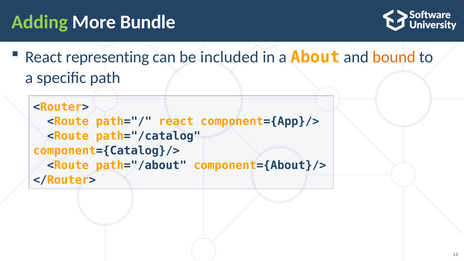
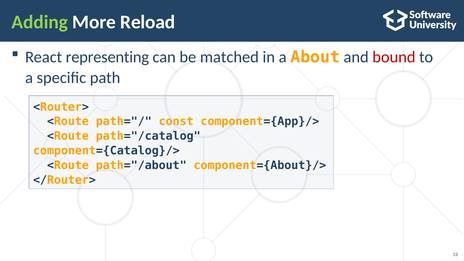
Bundle: Bundle -> Reload
included: included -> matched
bound colour: orange -> red
path="/ react: react -> const
